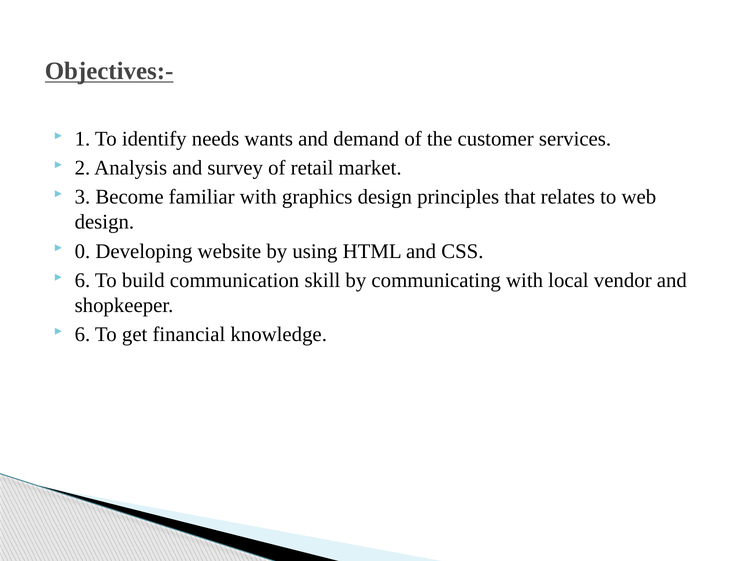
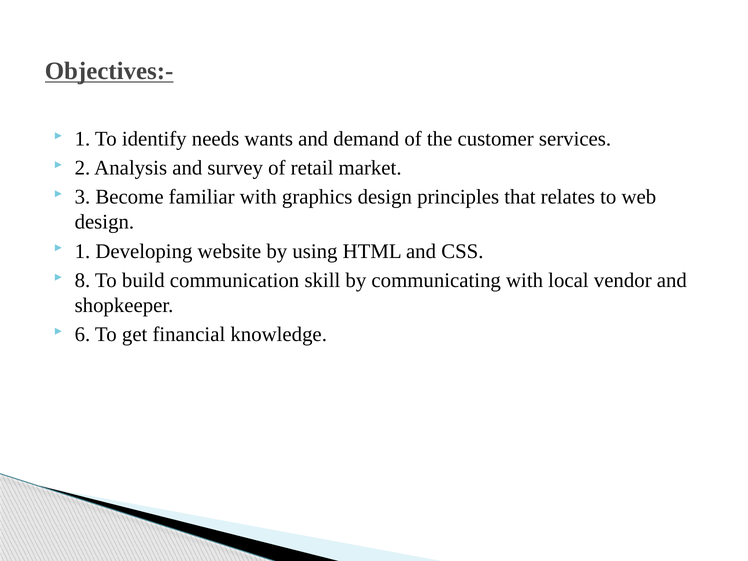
0 at (82, 251): 0 -> 1
6 at (82, 280): 6 -> 8
